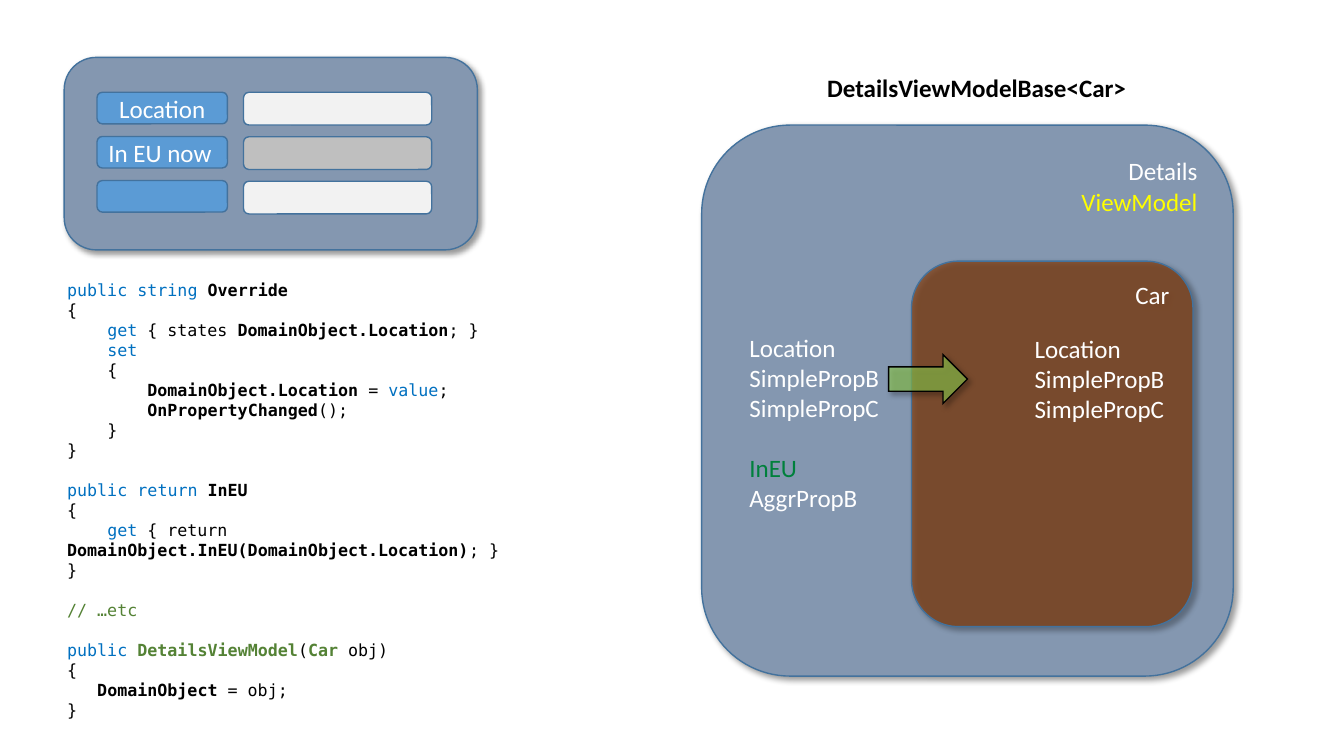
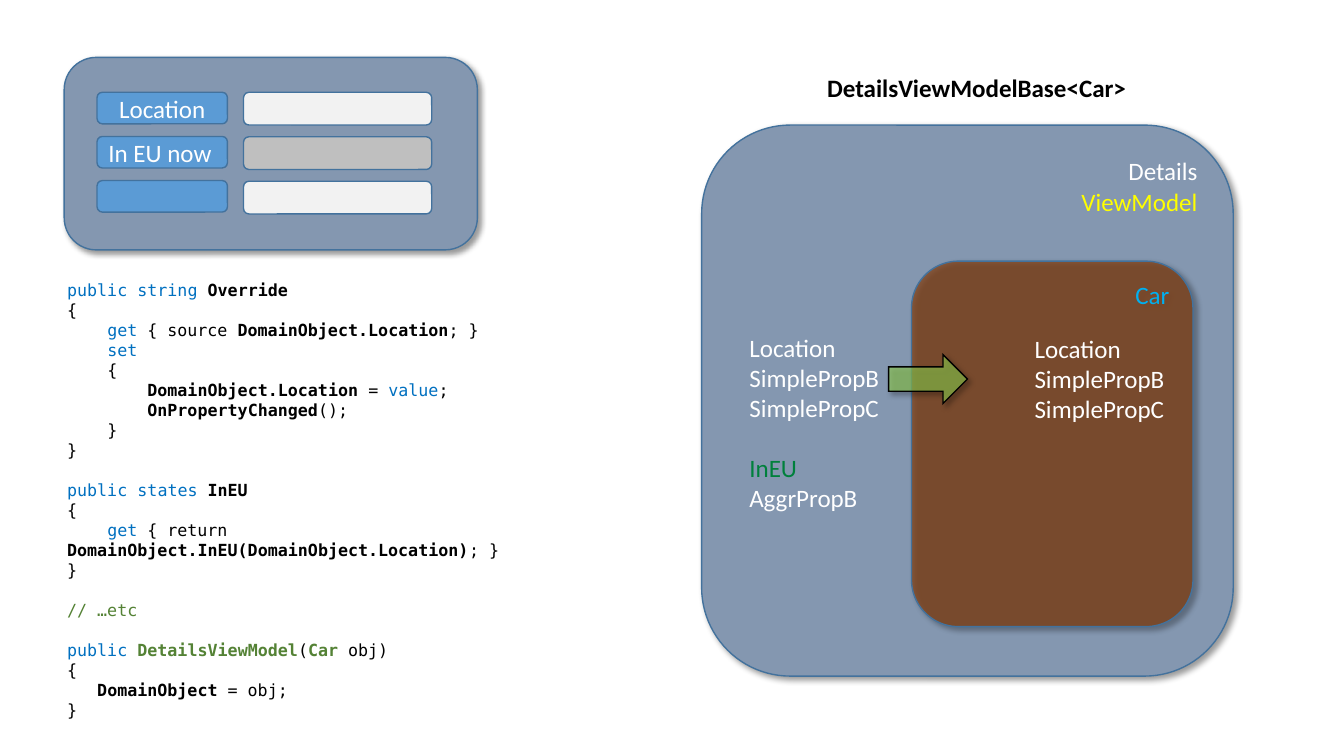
Car colour: white -> light blue
states: states -> source
public return: return -> states
